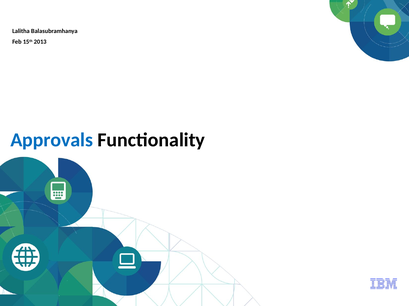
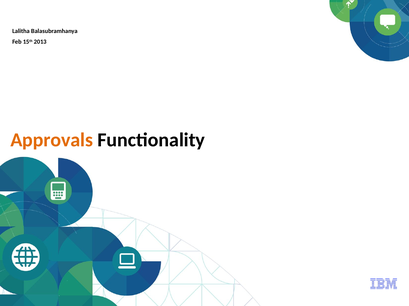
Approvals colour: blue -> orange
